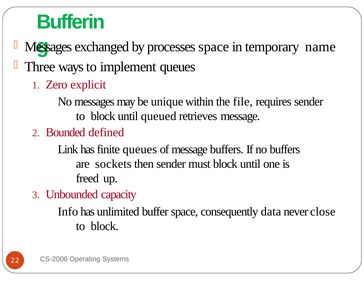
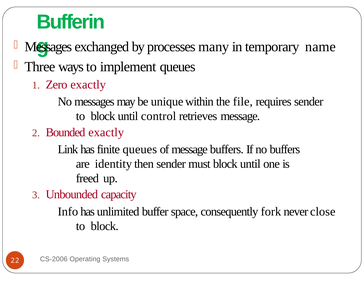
processes space: space -> many
Zero explicit: explicit -> exactly
queued: queued -> control
Bounded defined: defined -> exactly
sockets: sockets -> identity
data: data -> fork
